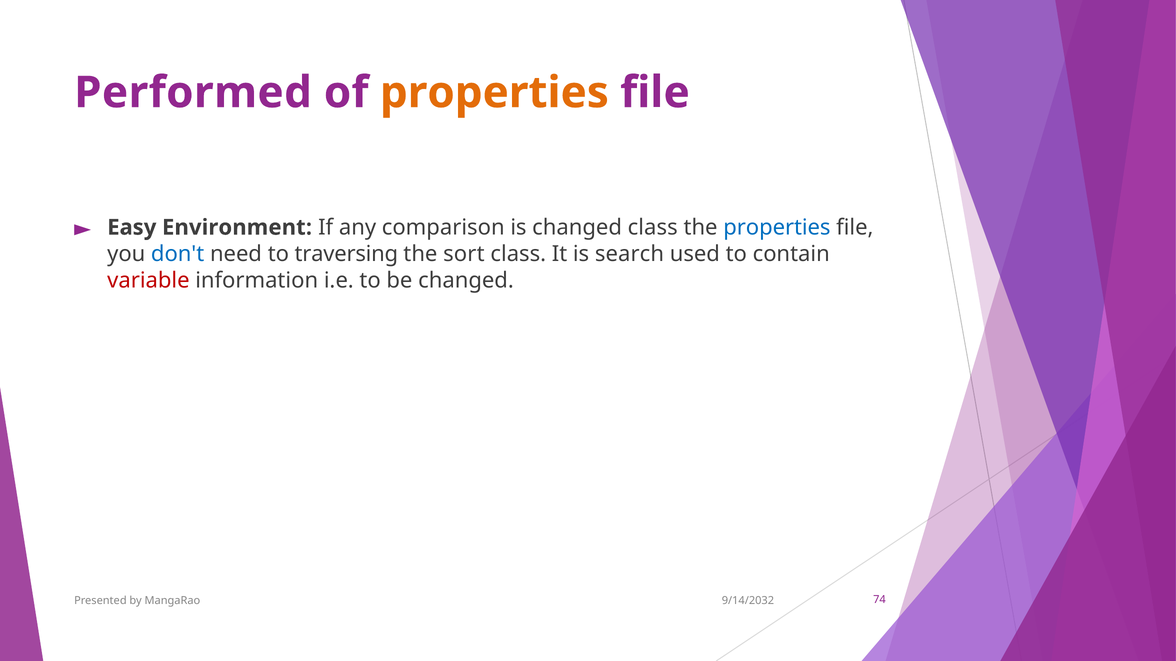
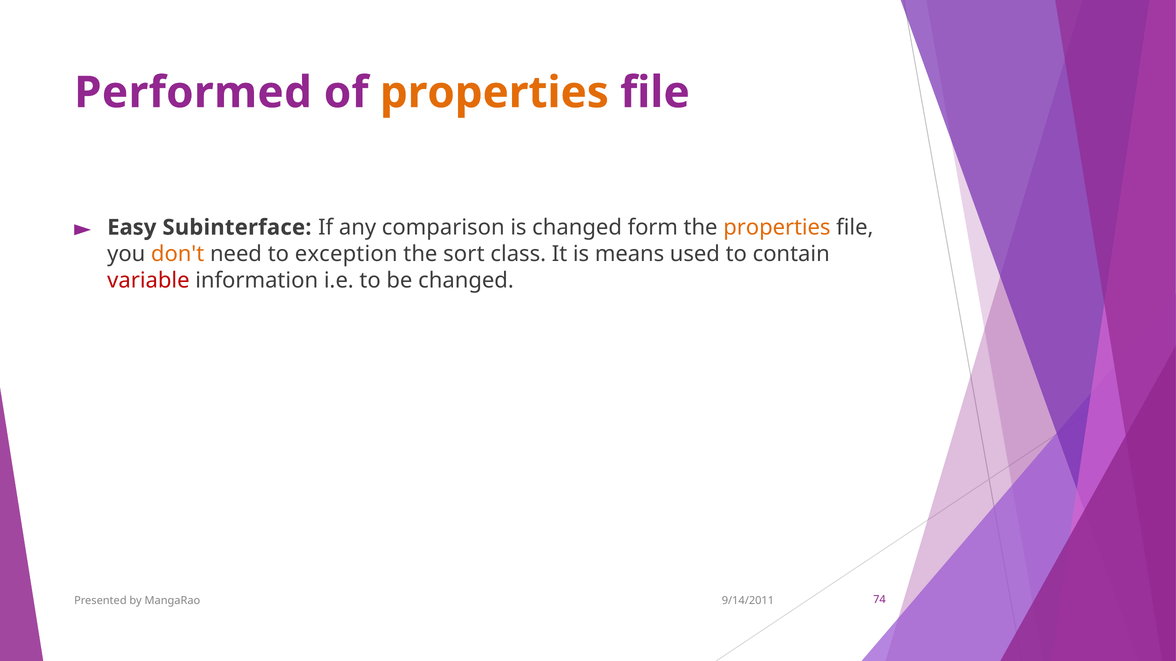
Environment: Environment -> Subinterface
changed class: class -> form
properties at (777, 228) colour: blue -> orange
don't colour: blue -> orange
traversing: traversing -> exception
search: search -> means
9/14/2032: 9/14/2032 -> 9/14/2011
